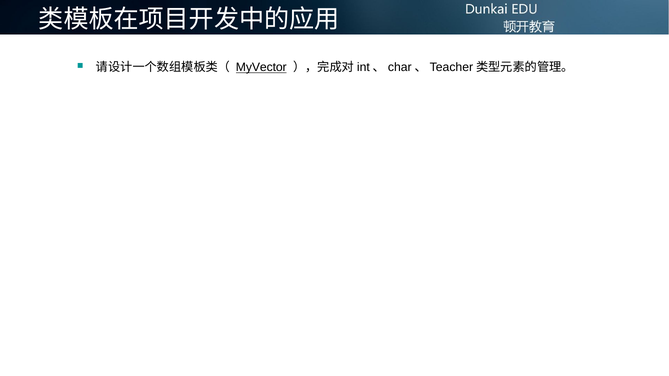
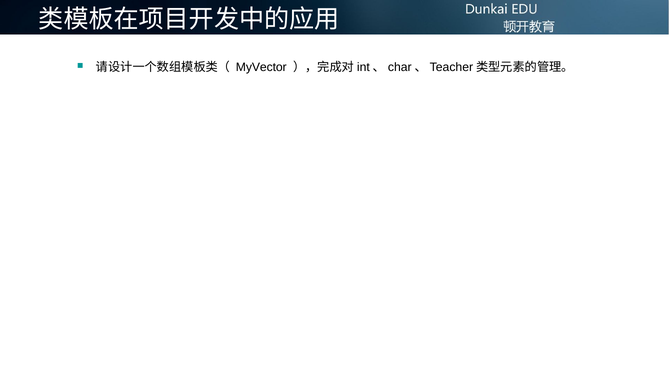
MyVector underline: present -> none
